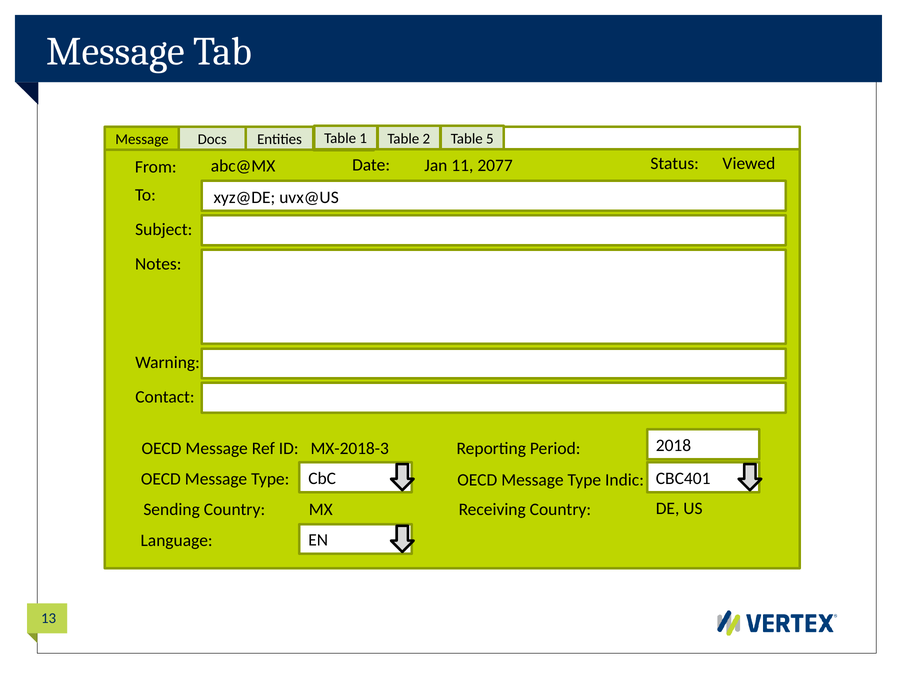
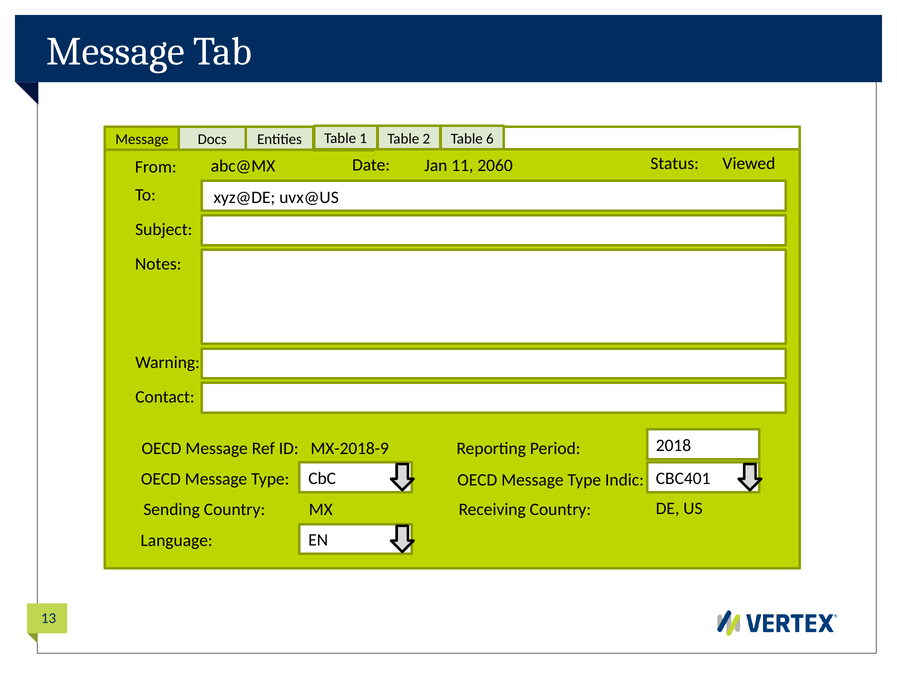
5: 5 -> 6
2077: 2077 -> 2060
MX-2018-3: MX-2018-3 -> MX-2018-9
